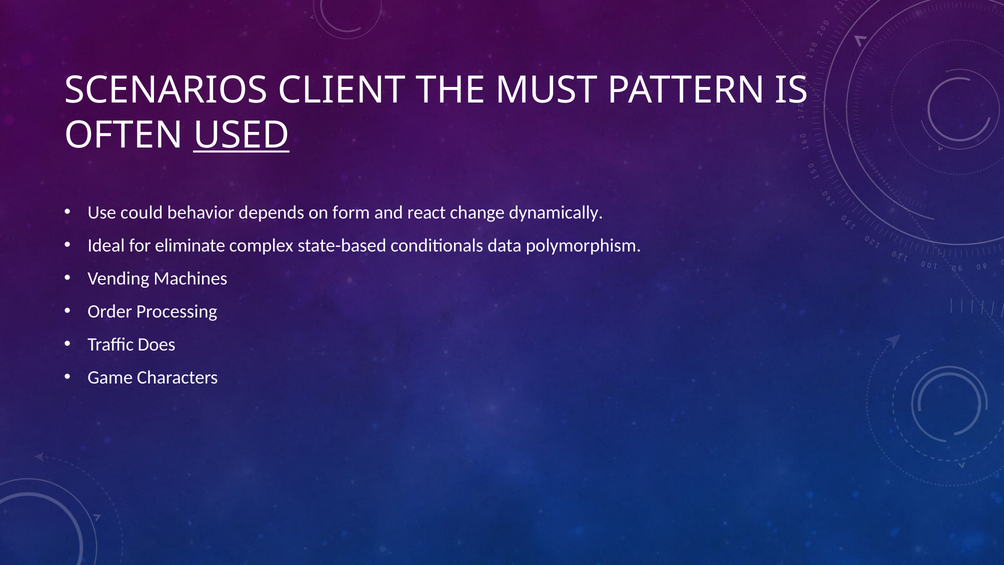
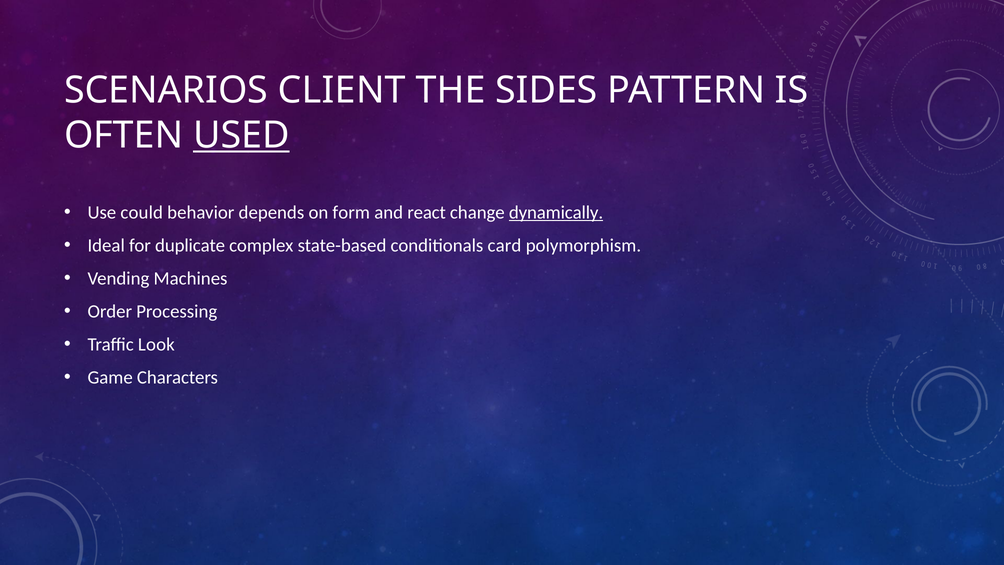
MUST: MUST -> SIDES
dynamically underline: none -> present
eliminate: eliminate -> duplicate
data: data -> card
Does: Does -> Look
